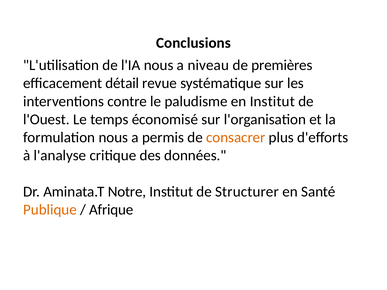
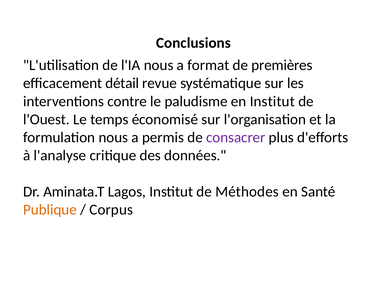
niveau: niveau -> format
consacrer colour: orange -> purple
Notre: Notre -> Lagos
Structurer: Structurer -> Méthodes
Afrique: Afrique -> Corpus
